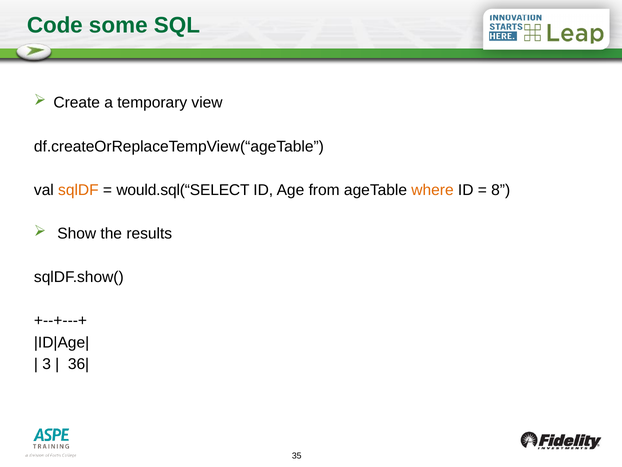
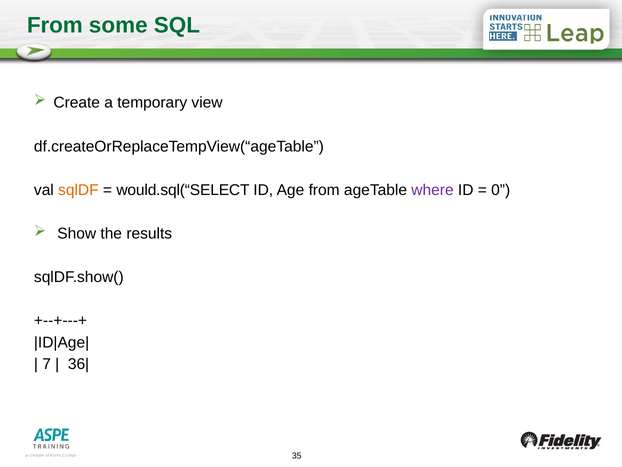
Code at (55, 26): Code -> From
where colour: orange -> purple
8: 8 -> 0
3: 3 -> 7
